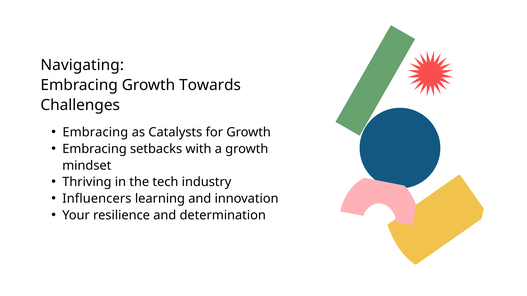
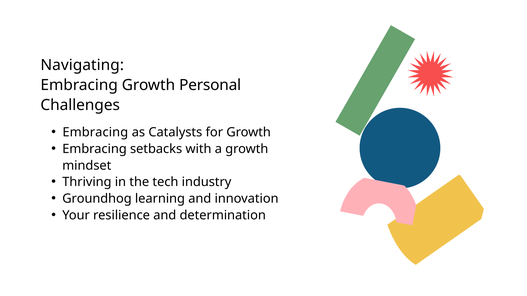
Towards: Towards -> Personal
Influencers: Influencers -> Groundhog
